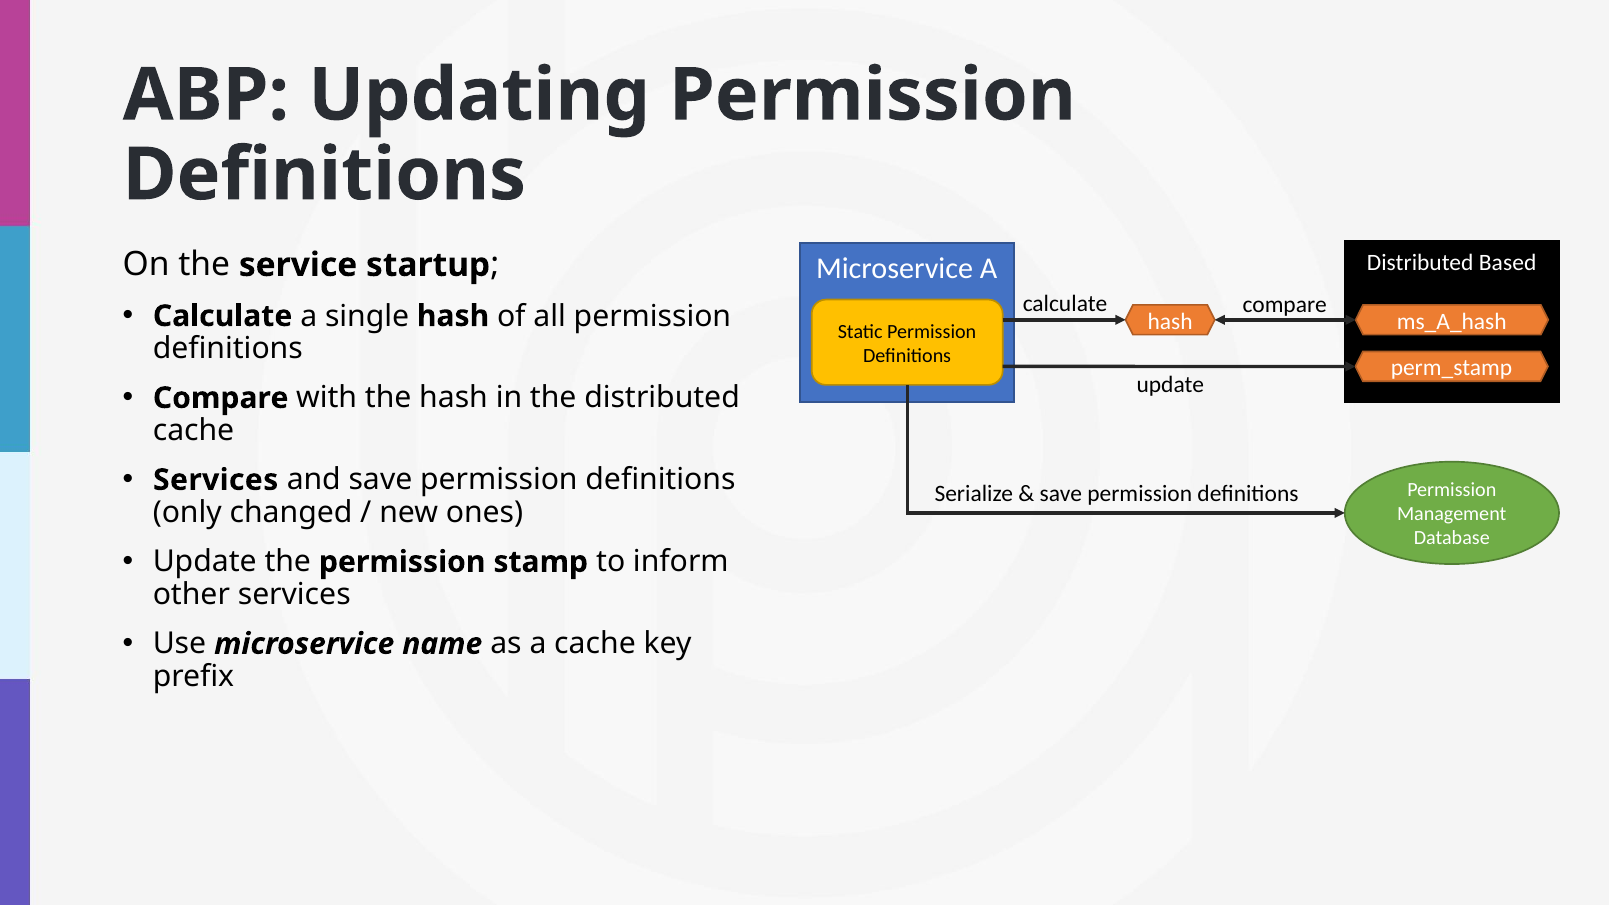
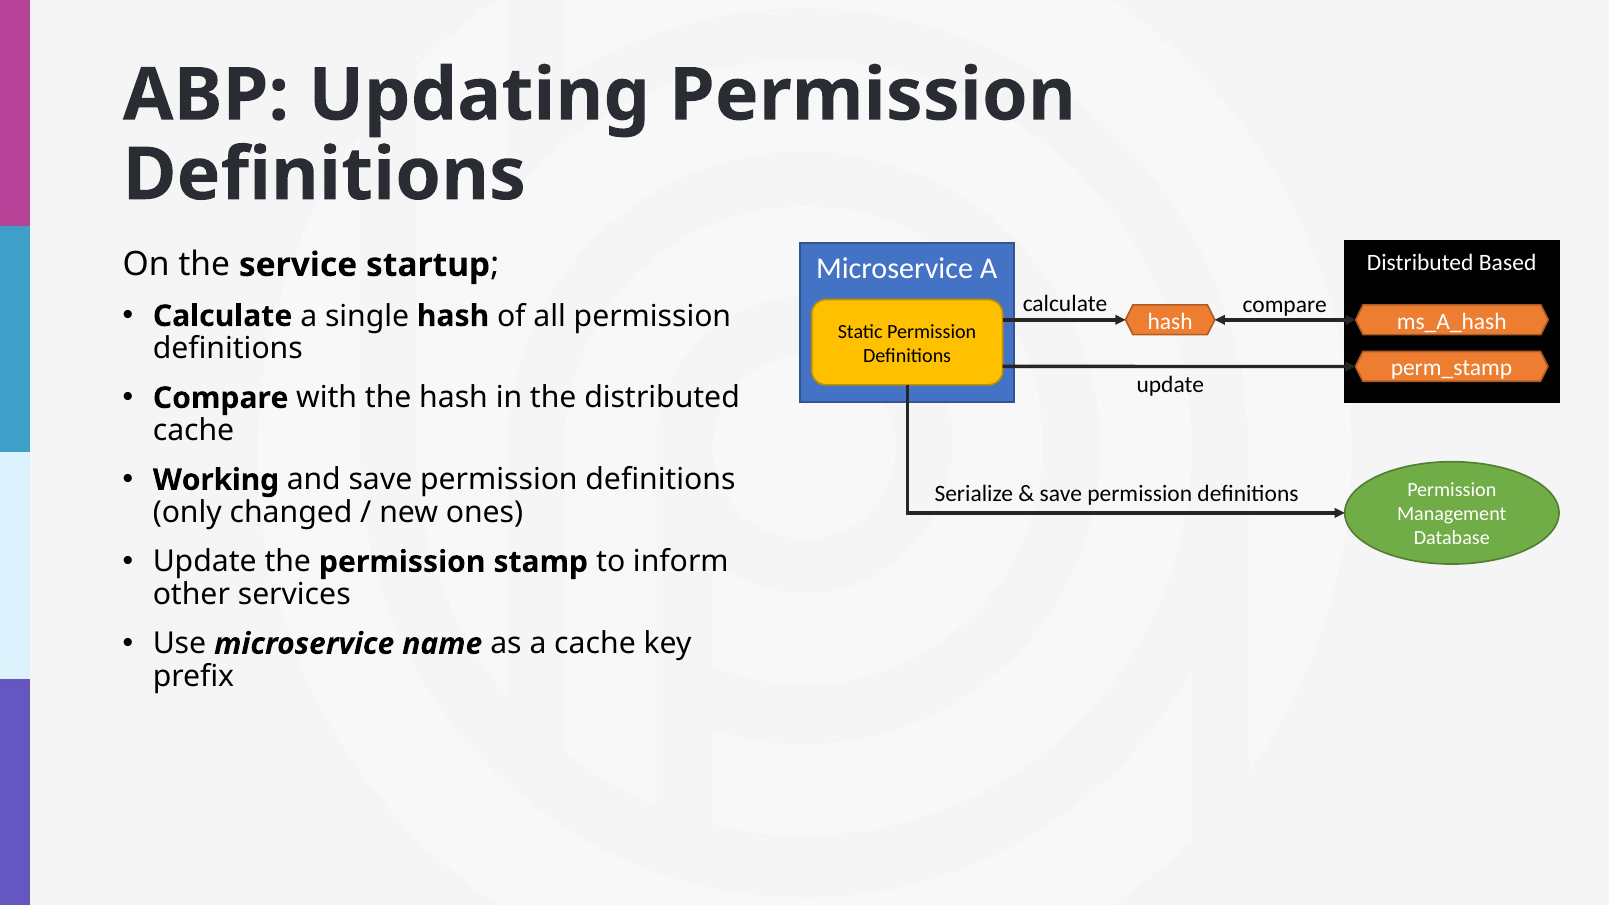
Services at (216, 480): Services -> Working
